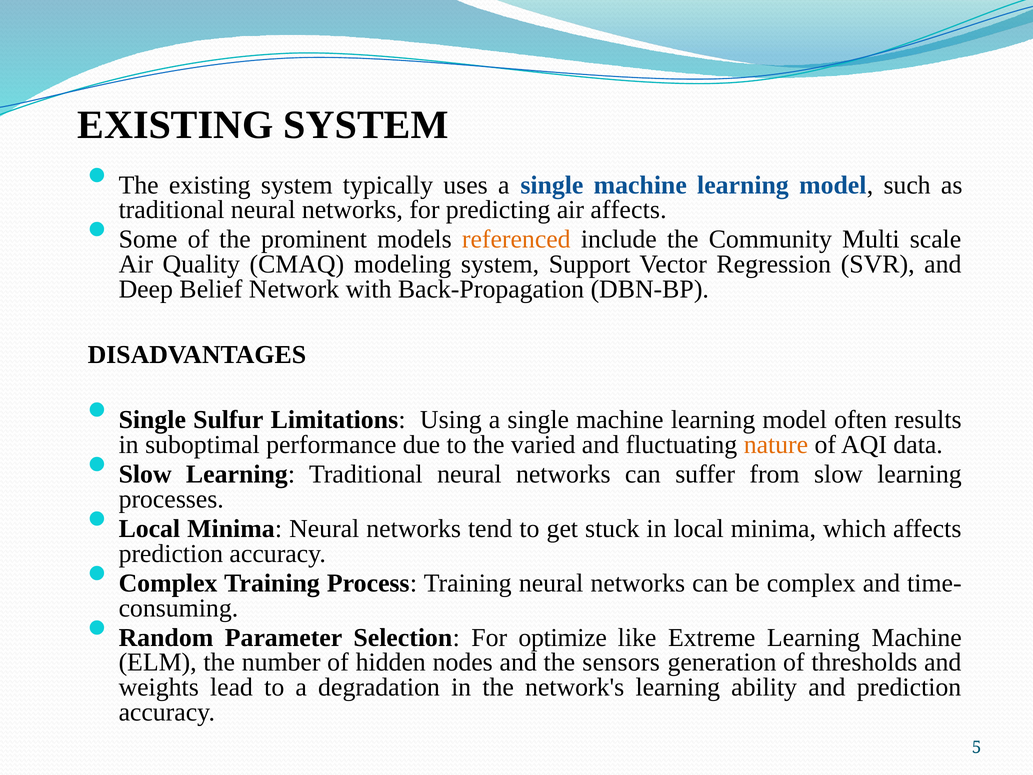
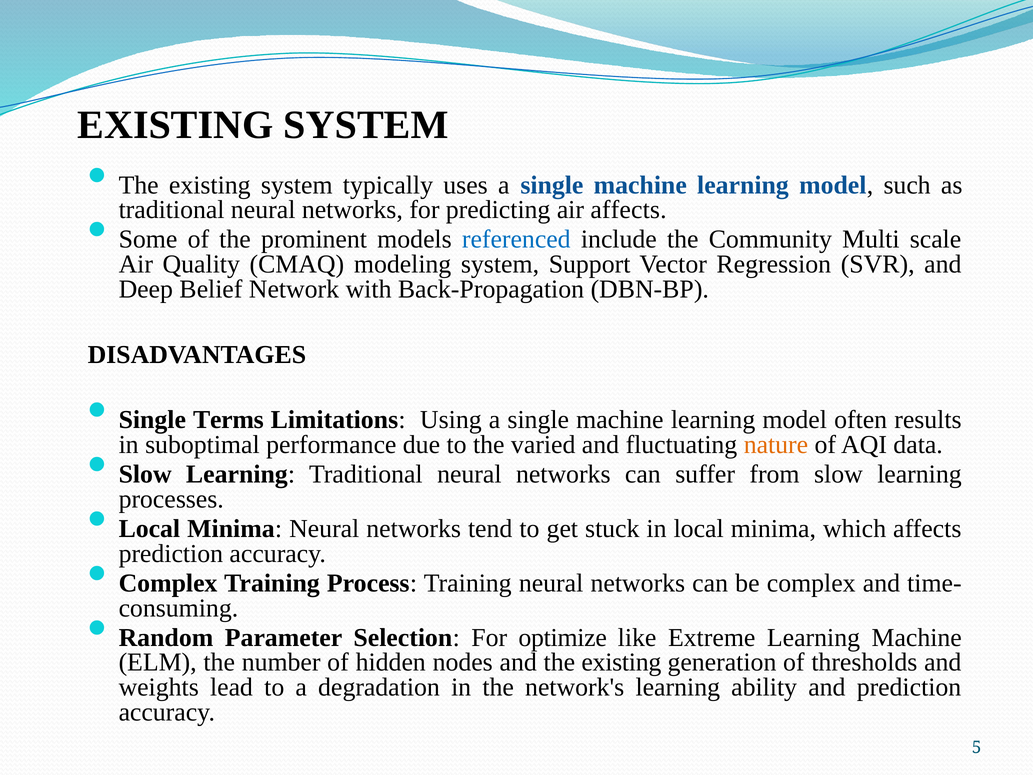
referenced colour: orange -> blue
Sulfur: Sulfur -> Terms
and the sensors: sensors -> existing
